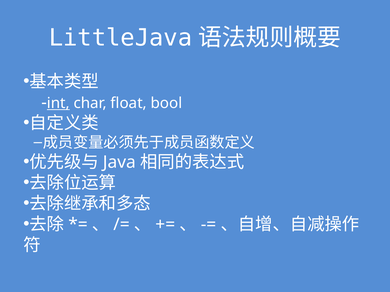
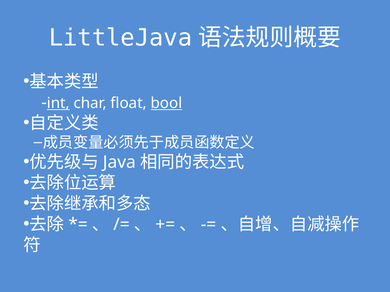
bool underline: none -> present
